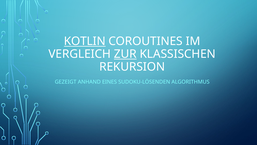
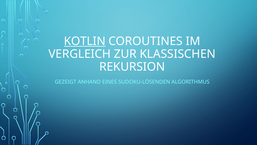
ZUR underline: present -> none
